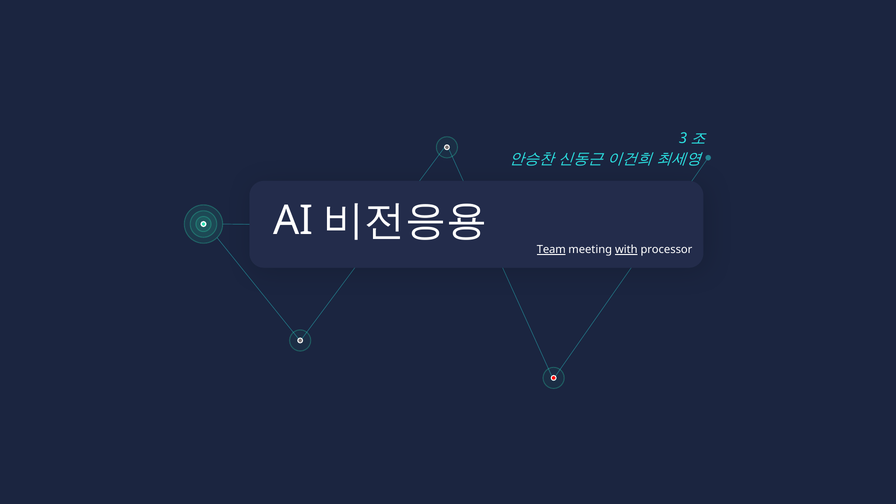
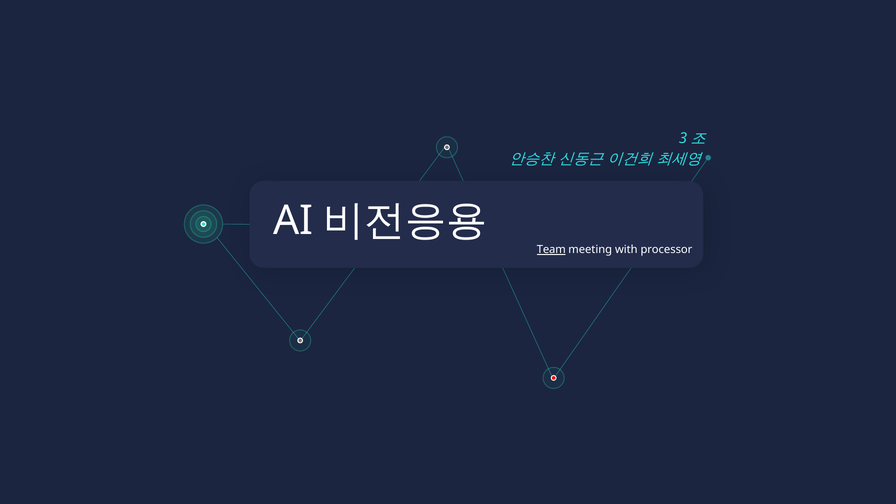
with underline: present -> none
